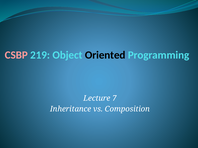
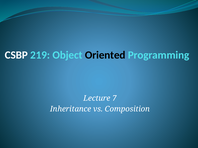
CSBP colour: pink -> white
